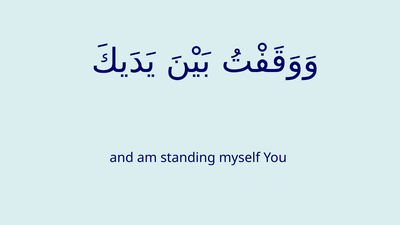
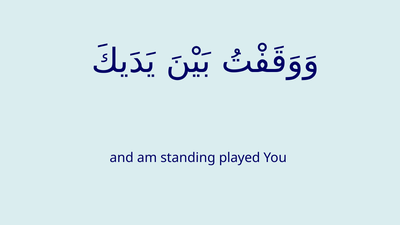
myself: myself -> played
